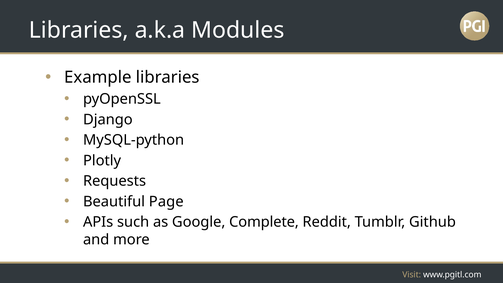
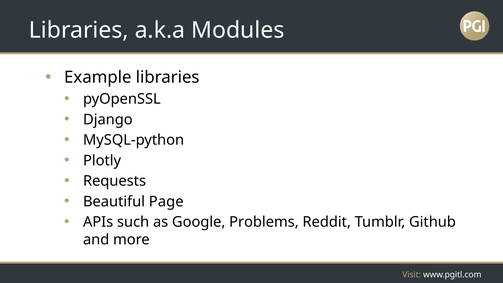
Complete: Complete -> Problems
